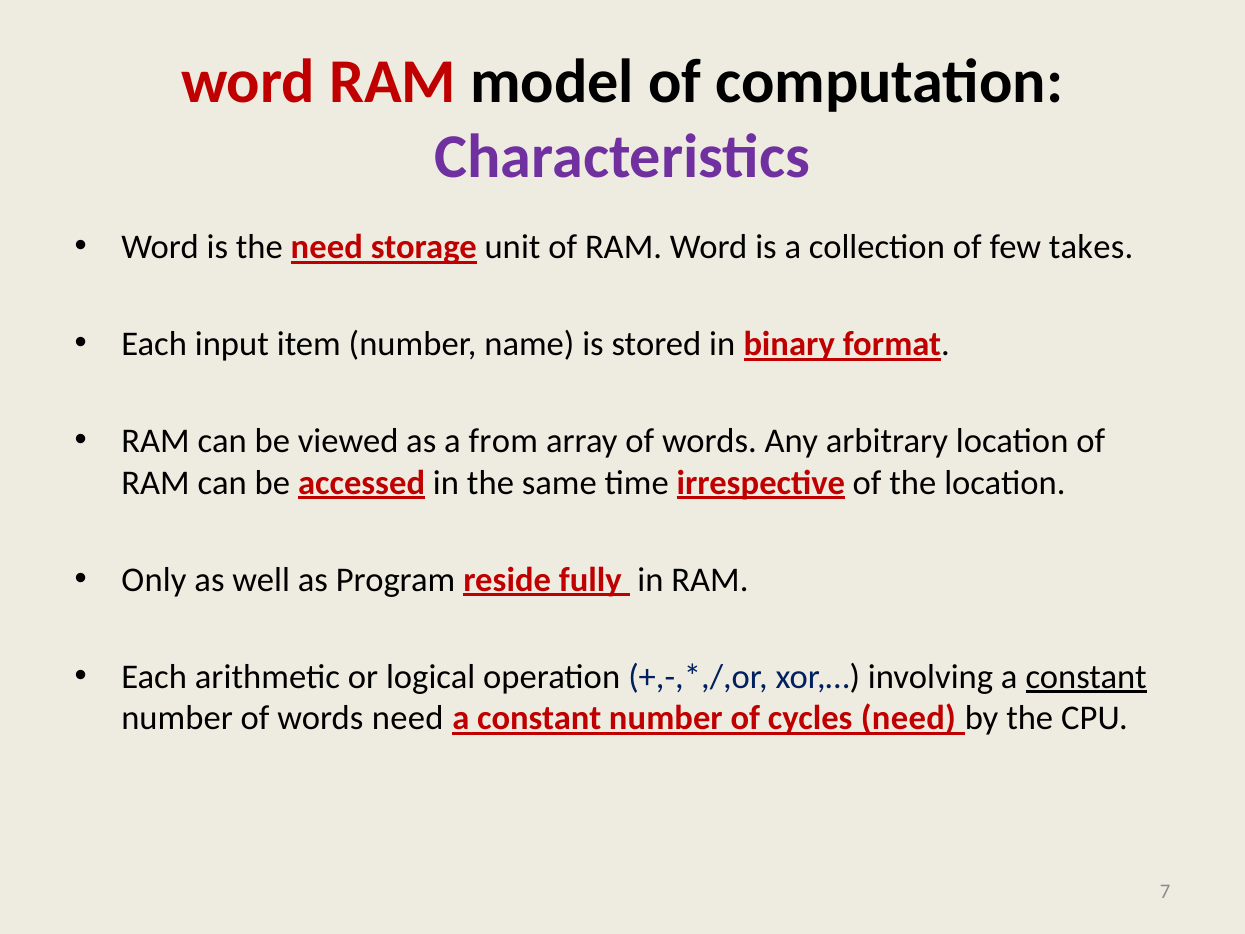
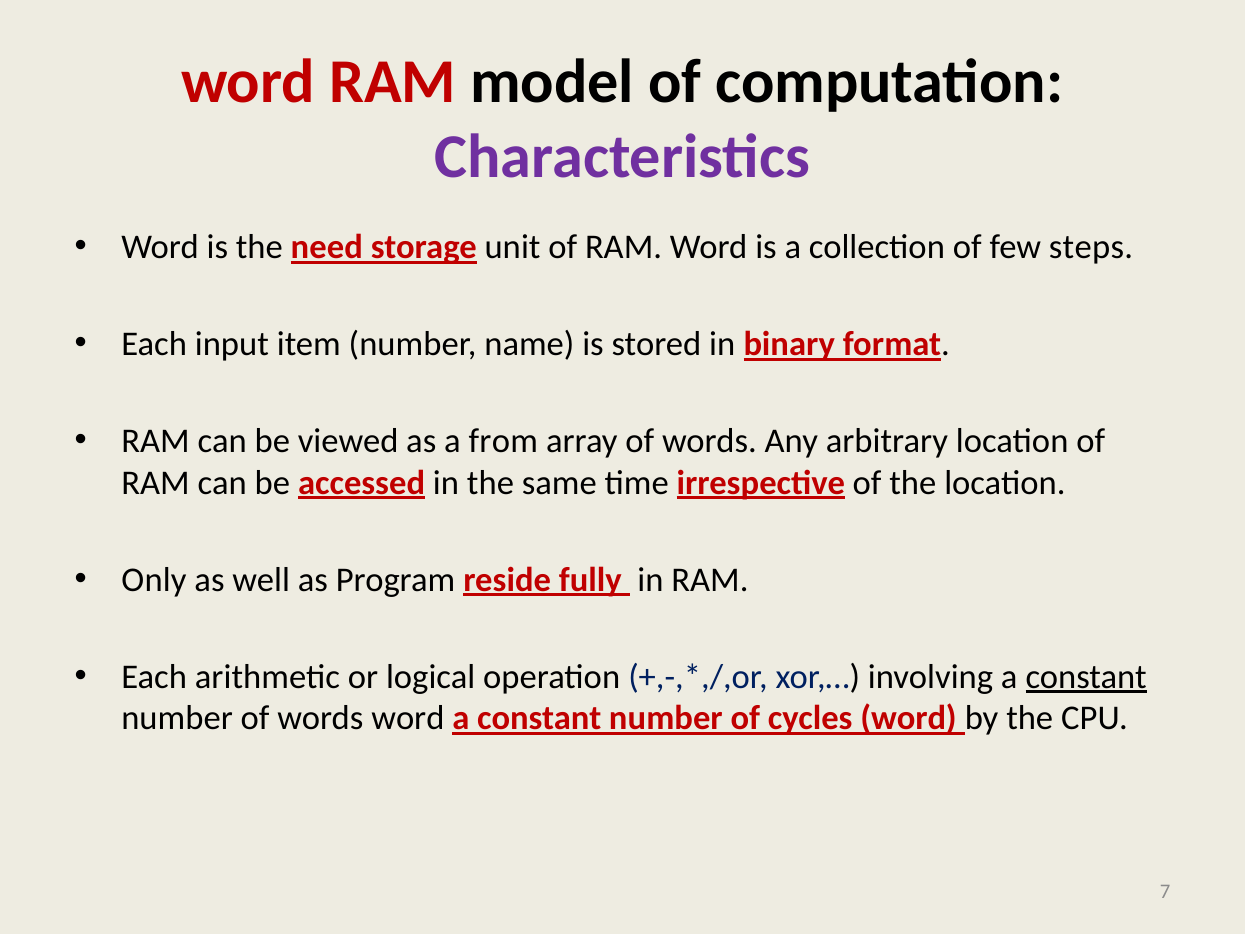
takes: takes -> steps
words need: need -> word
cycles need: need -> word
